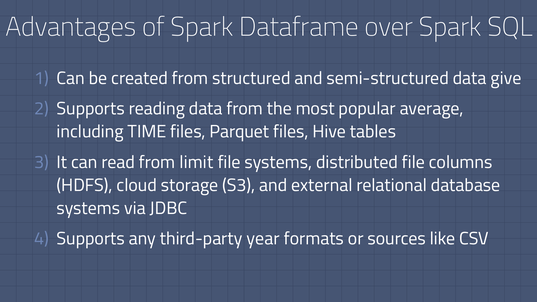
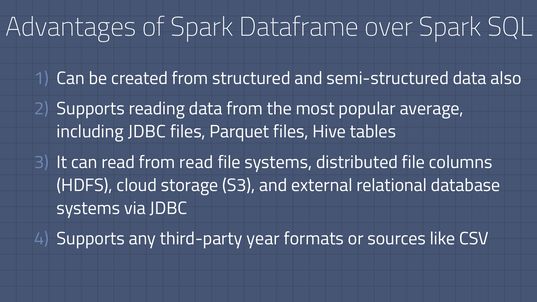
give: give -> also
including TIME: TIME -> JDBC
from limit: limit -> read
